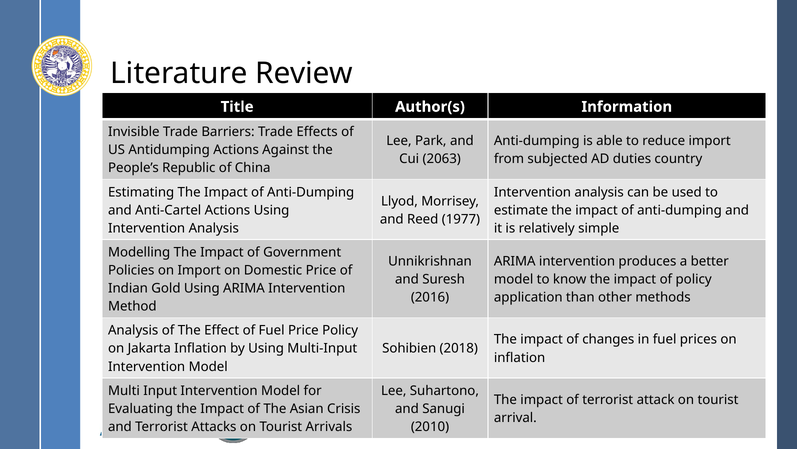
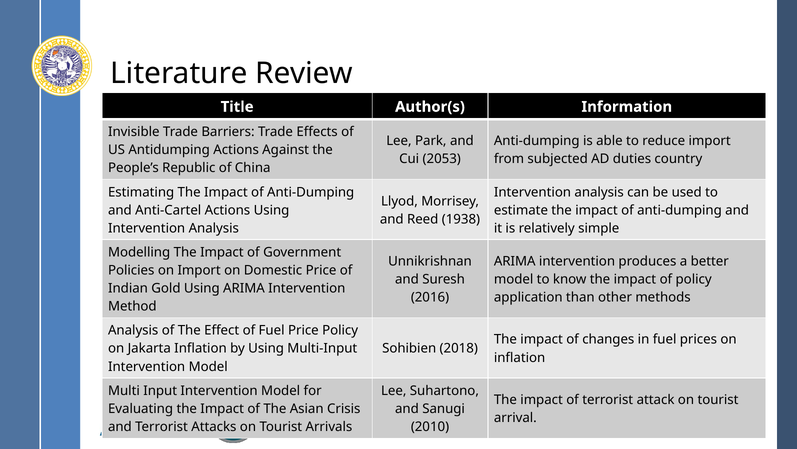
2063: 2063 -> 2053
1977: 1977 -> 1938
